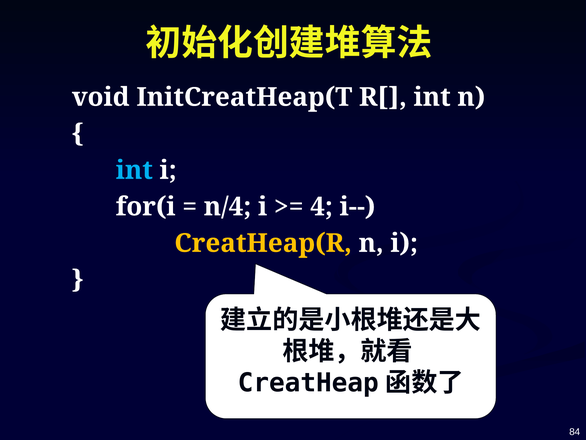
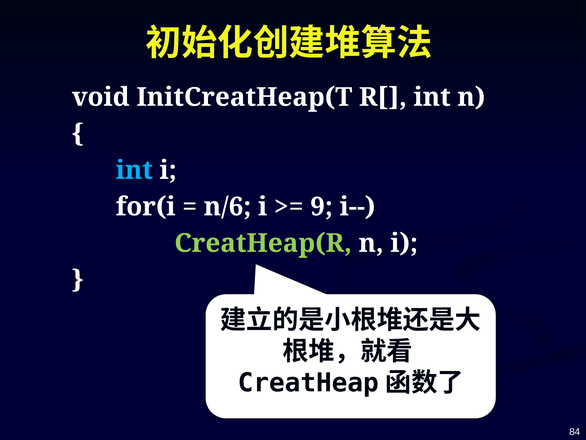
n/4: n/4 -> n/6
4: 4 -> 9
CreatHeap(R colour: yellow -> light green
